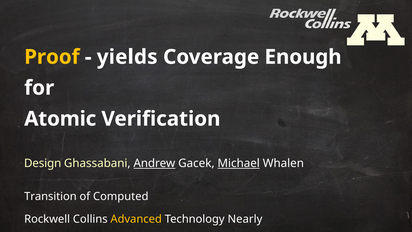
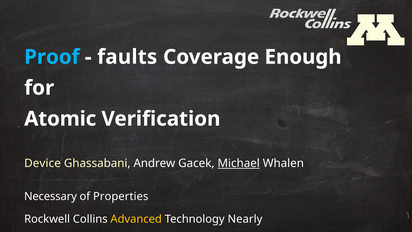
Proof colour: yellow -> light blue
yields: yields -> faults
Design: Design -> Device
Andrew underline: present -> none
Transition: Transition -> Necessary
Computed: Computed -> Properties
